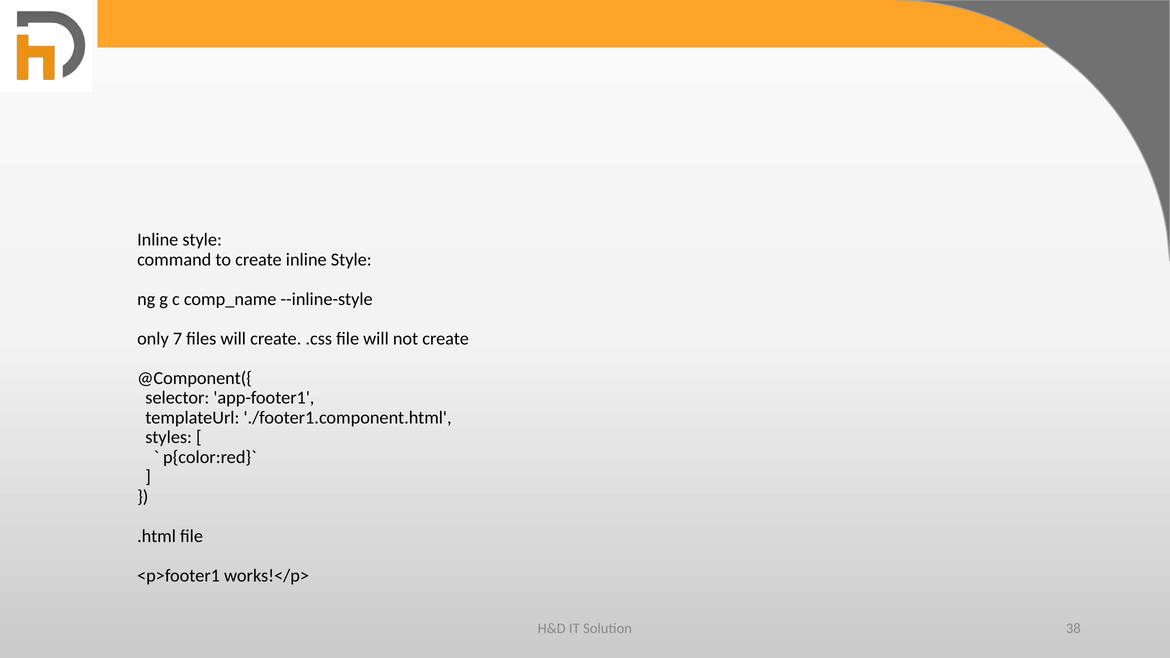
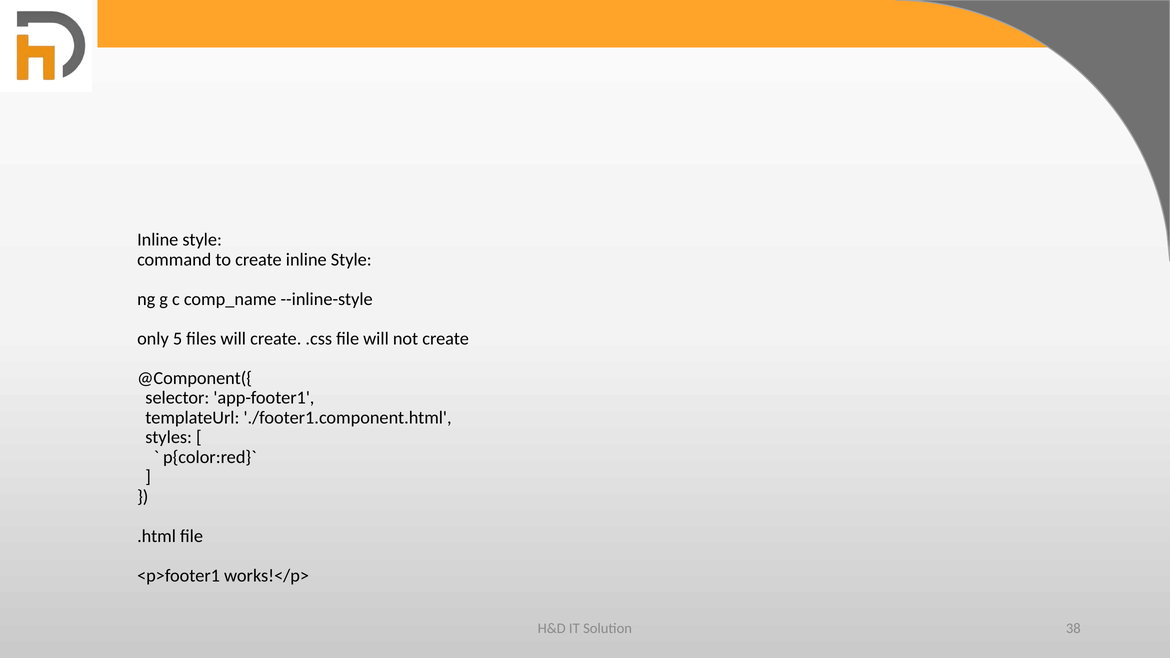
7: 7 -> 5
